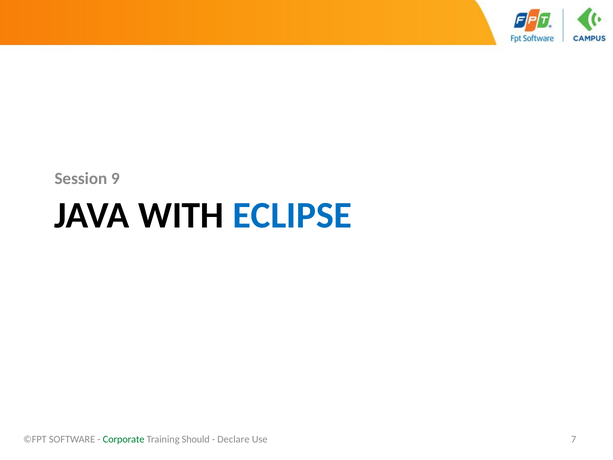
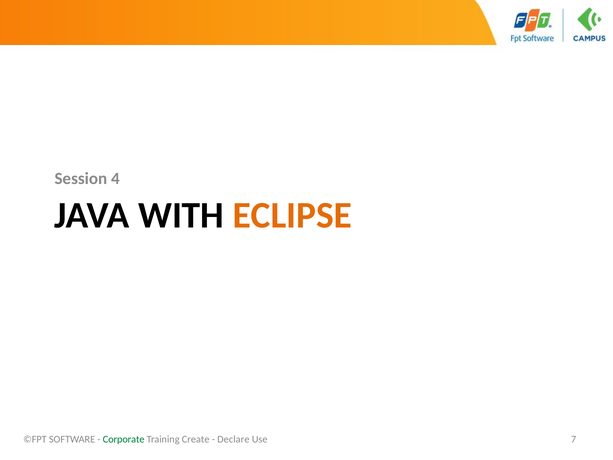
9: 9 -> 4
ECLIPSE colour: blue -> orange
Should: Should -> Create
